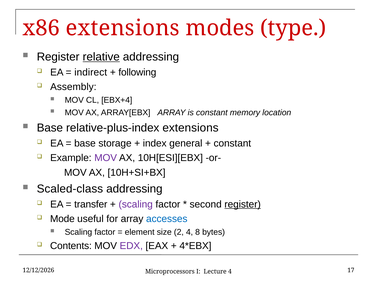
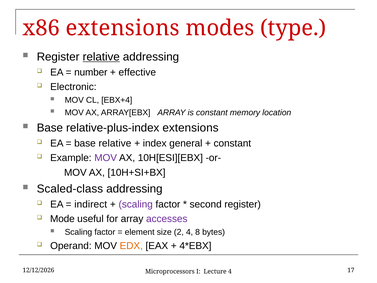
indirect: indirect -> number
following: following -> effective
Assembly: Assembly -> Electronic
base storage: storage -> relative
transfer: transfer -> indirect
register at (243, 204) underline: present -> none
accesses colour: blue -> purple
Contents: Contents -> Operand
EDX colour: purple -> orange
